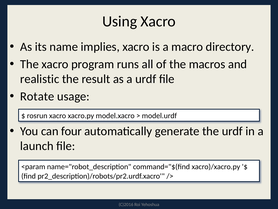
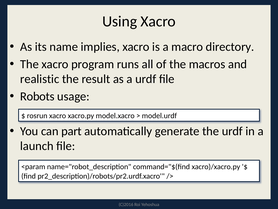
Rotate: Rotate -> Robots
four: four -> part
